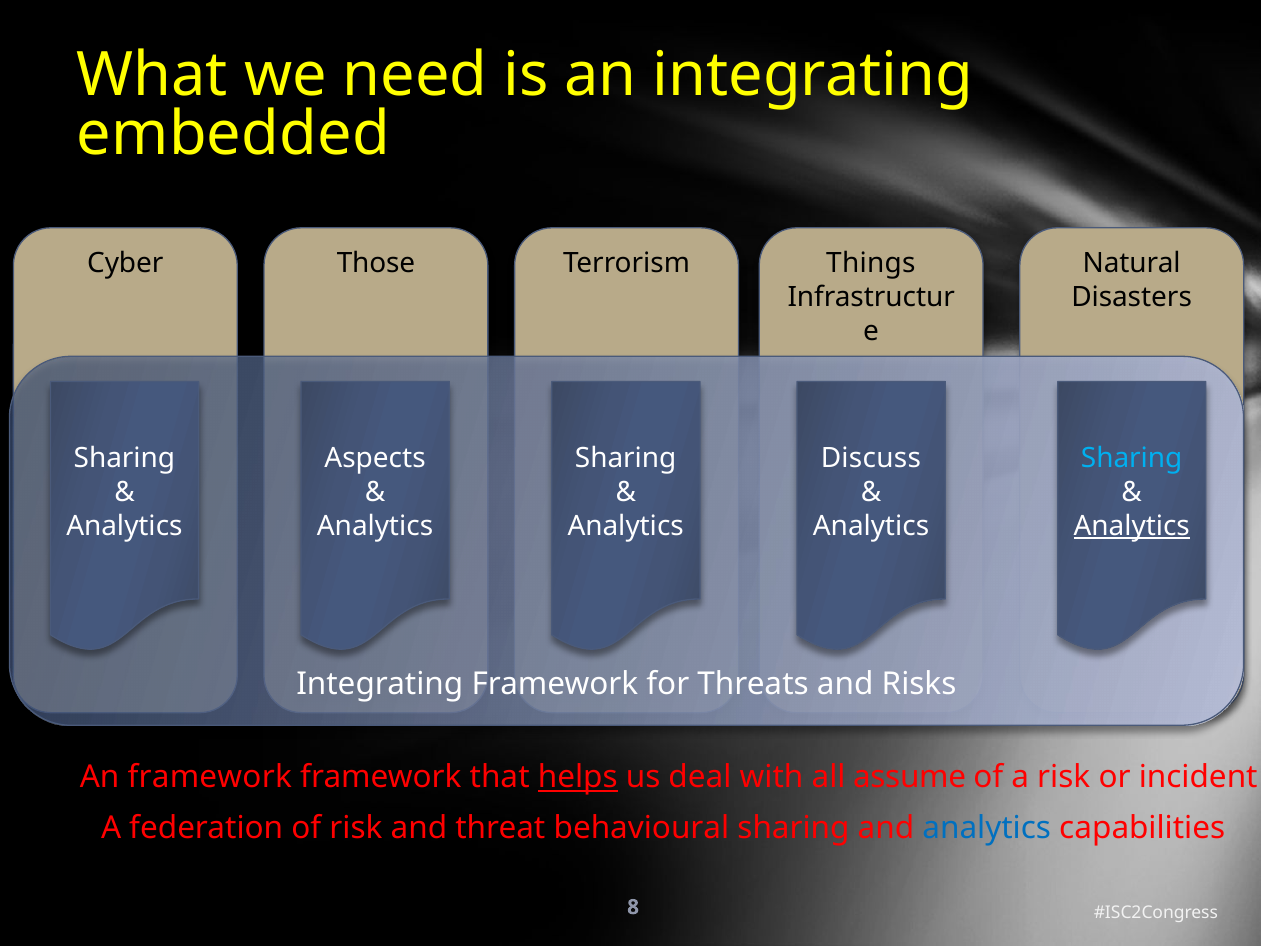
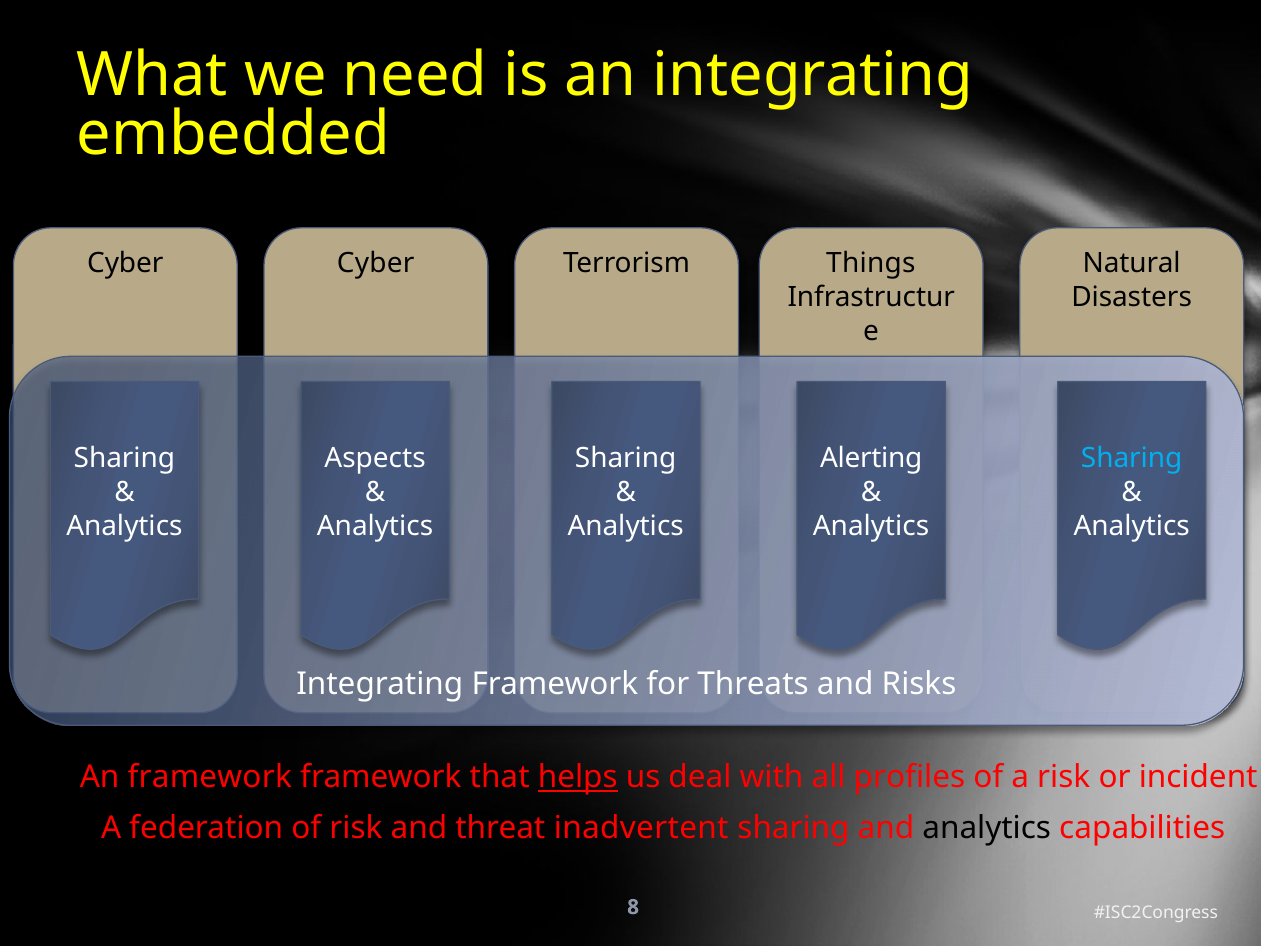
Those at (376, 264): Those -> Cyber
Discuss: Discuss -> Alerting
Analytics at (1132, 526) underline: present -> none
assume: assume -> profiles
behavioural: behavioural -> inadvertent
analytics at (987, 828) colour: blue -> black
